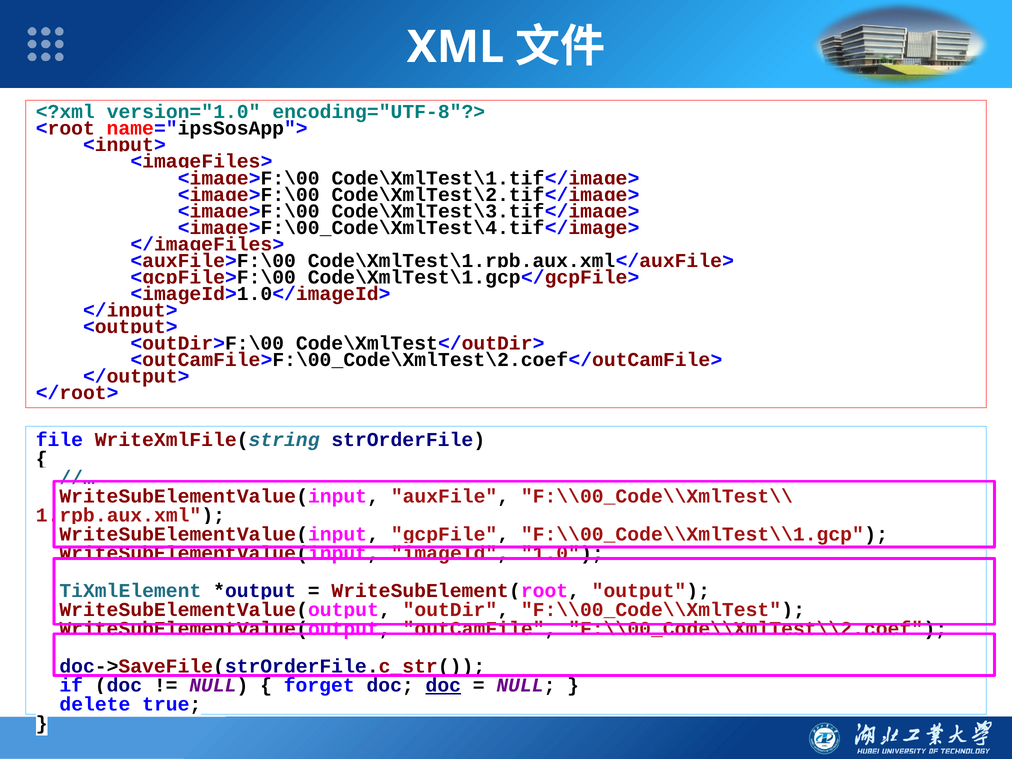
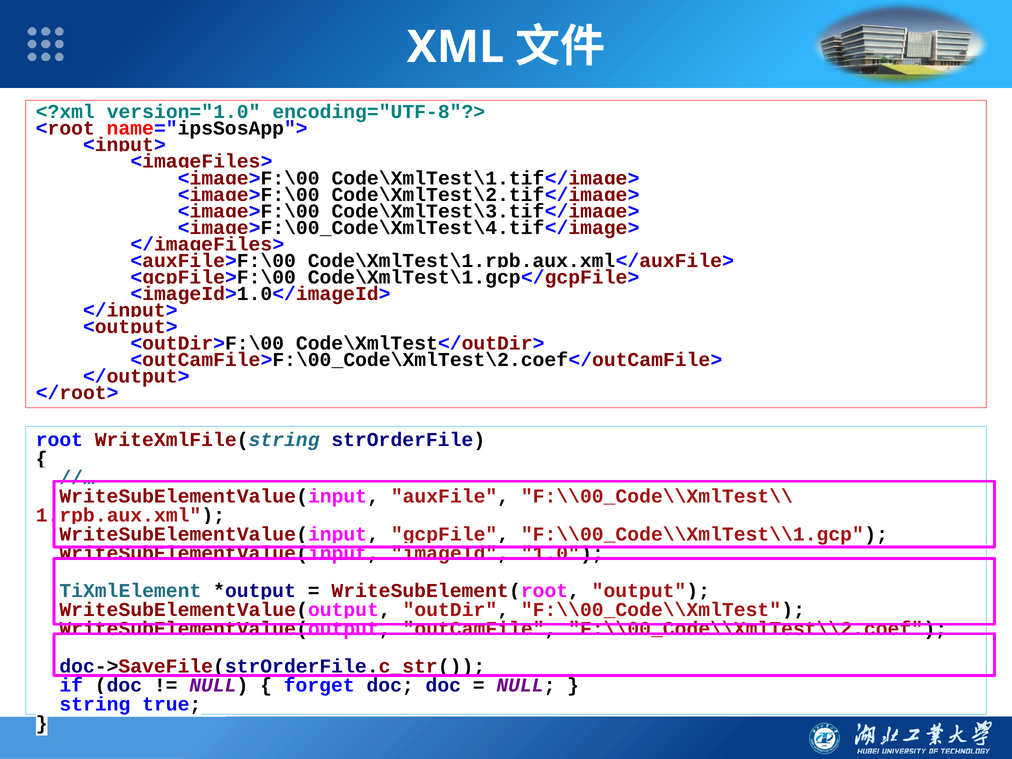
file: file -> root
doc at (443, 685) underline: present -> none
delete: delete -> string
